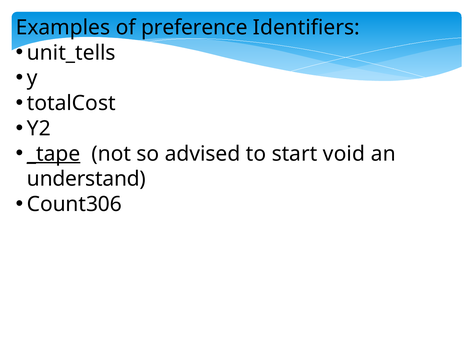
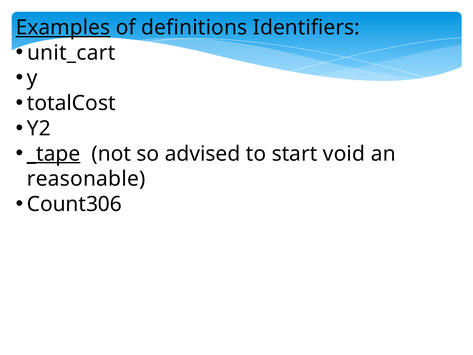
Examples underline: none -> present
preference: preference -> definitions
unit_tells: unit_tells -> unit_cart
understand: understand -> reasonable
